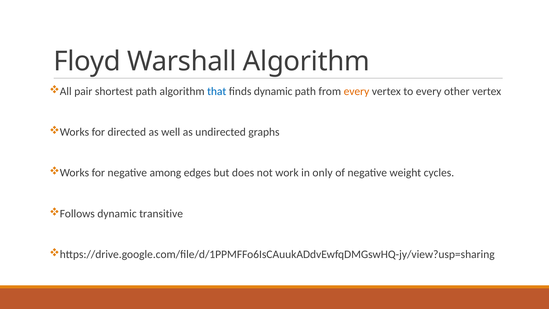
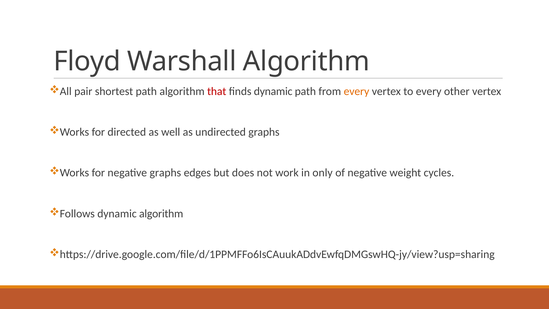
that colour: blue -> red
negative among: among -> graphs
dynamic transitive: transitive -> algorithm
